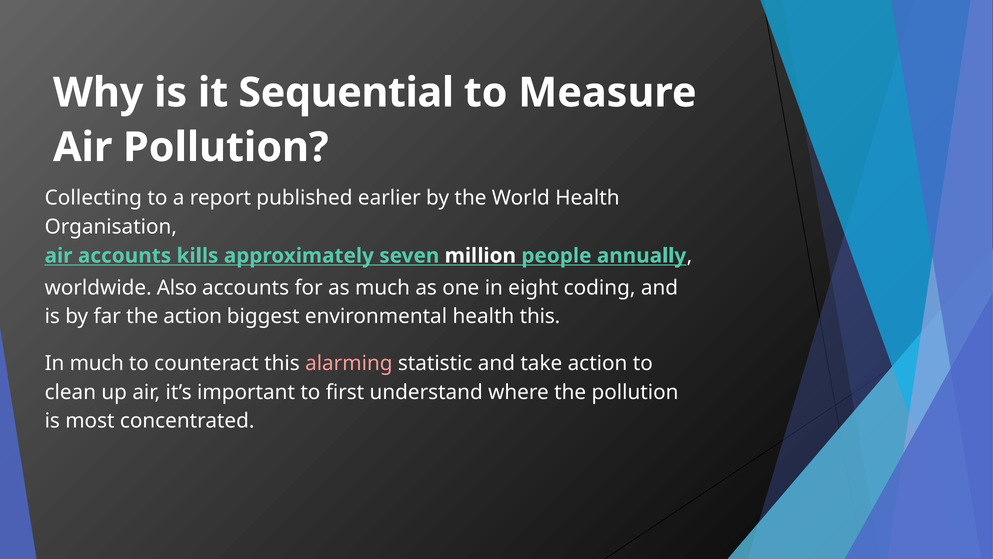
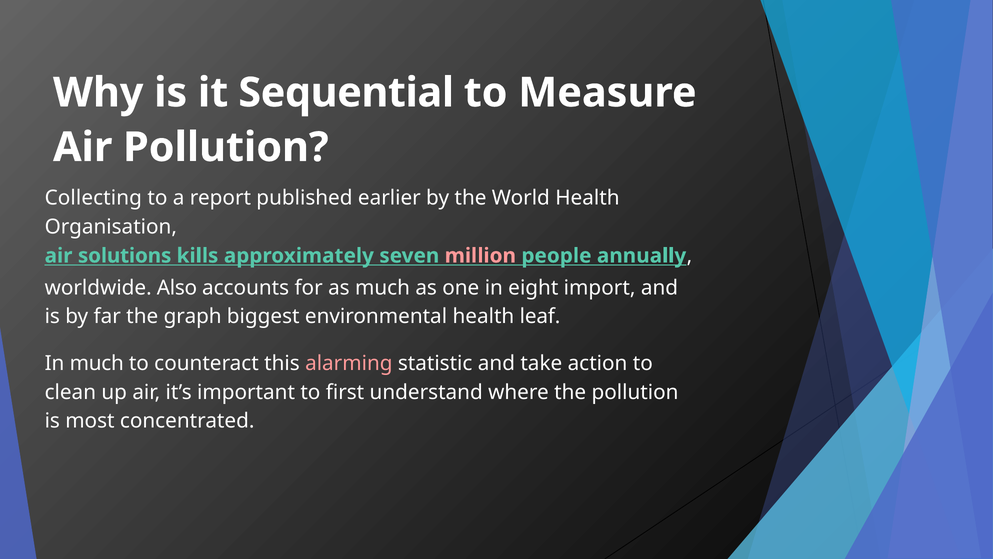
air accounts: accounts -> solutions
million colour: white -> pink
coding: coding -> import
the action: action -> graph
health this: this -> leaf
